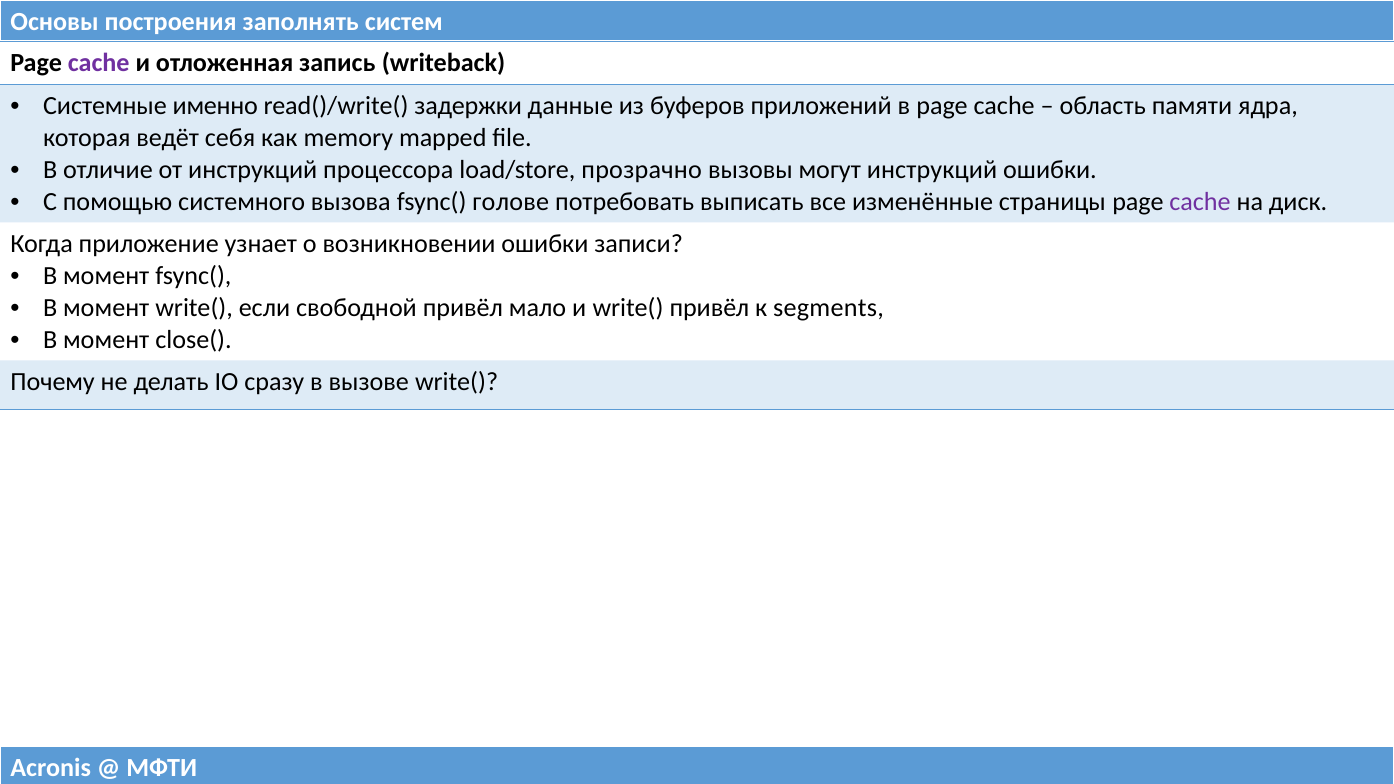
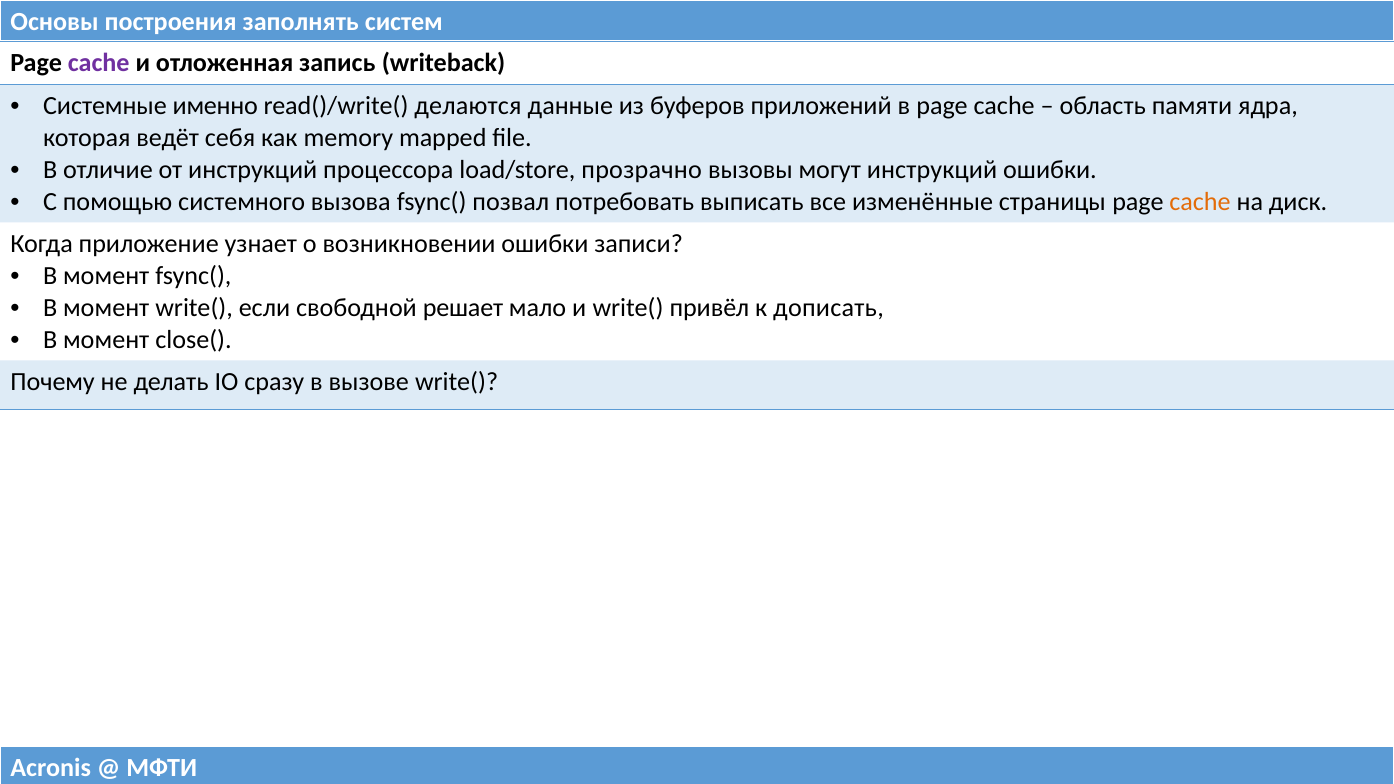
задержки: задержки -> делаются
голове: голове -> позвал
cache at (1200, 201) colour: purple -> orange
свободной привёл: привёл -> решает
segments: segments -> дописать
